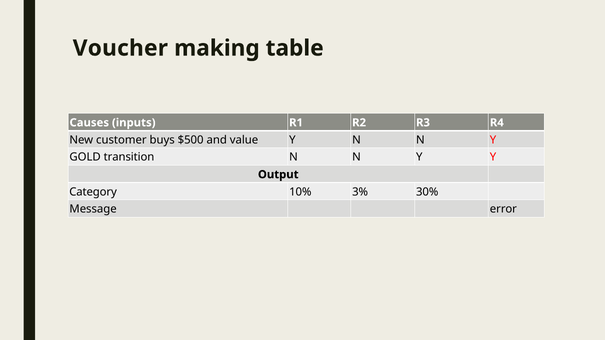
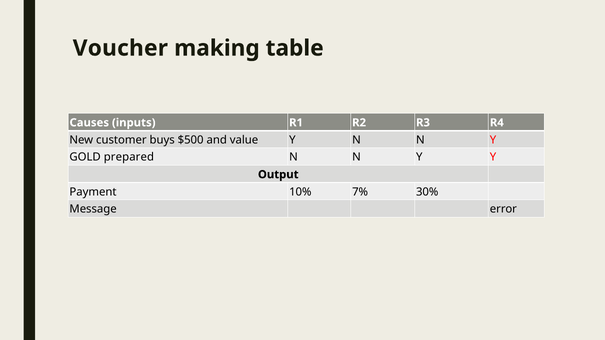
transition: transition -> prepared
Category: Category -> Payment
3%: 3% -> 7%
